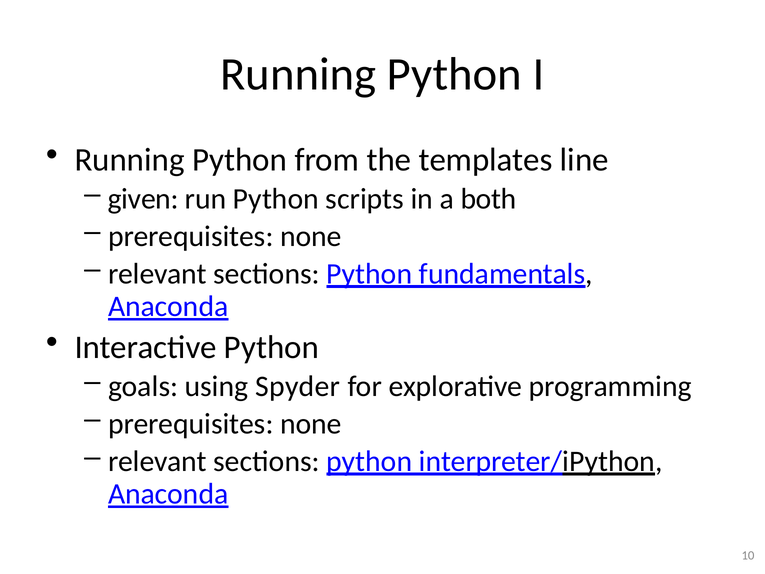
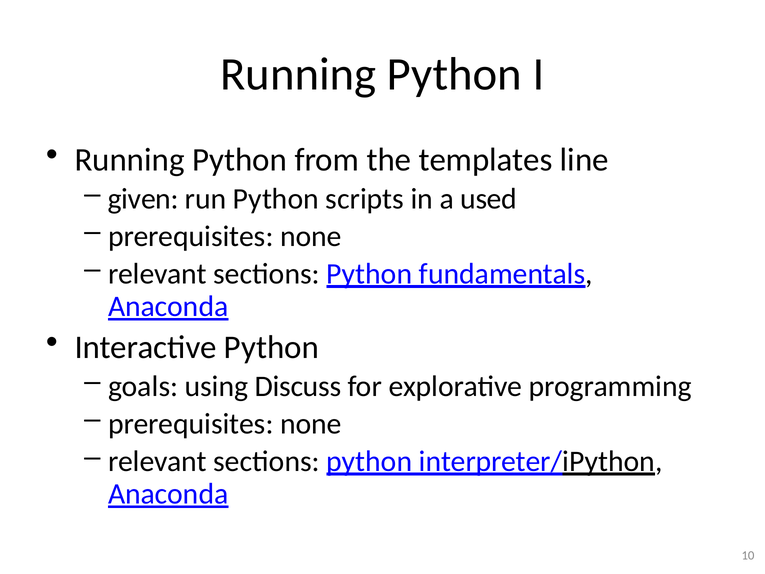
both: both -> used
Spyder: Spyder -> Discuss
